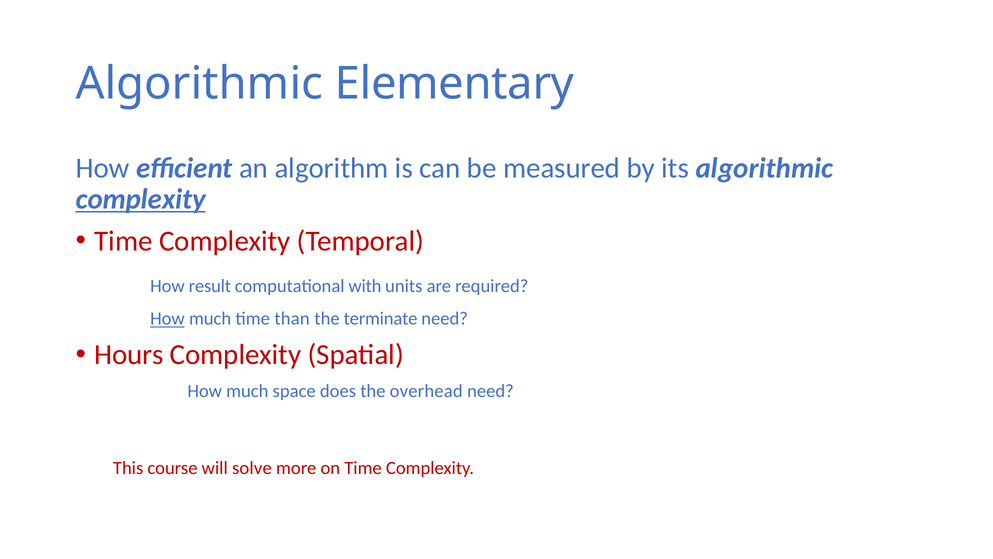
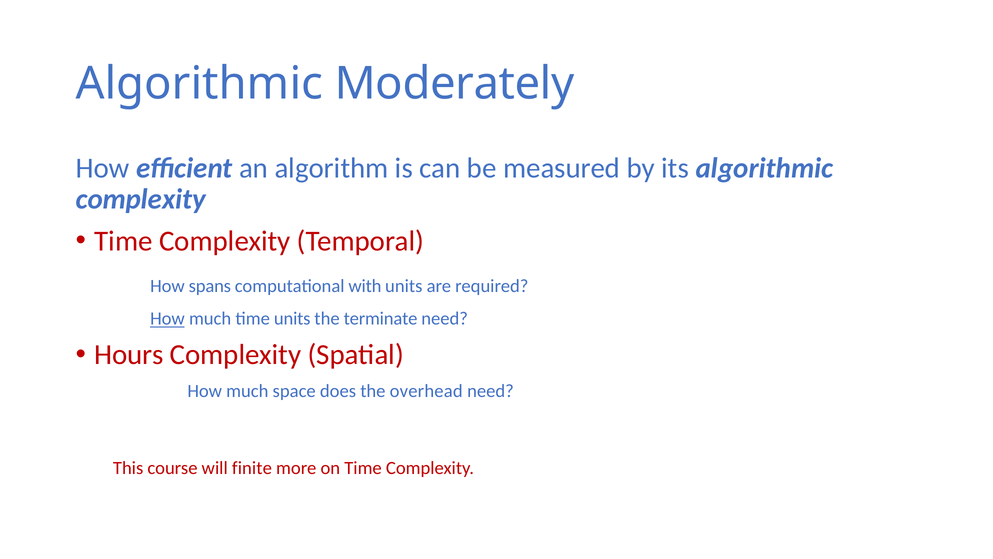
Elementary: Elementary -> Moderately
complexity at (141, 199) underline: present -> none
result: result -> spans
time than: than -> units
solve: solve -> finite
